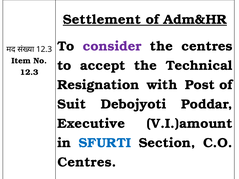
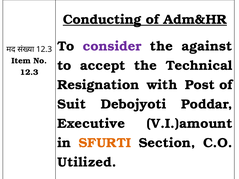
Settlement: Settlement -> Conducting
the centres: centres -> against
SFURTI colour: blue -> orange
Centres at (87, 162): Centres -> Utilized
